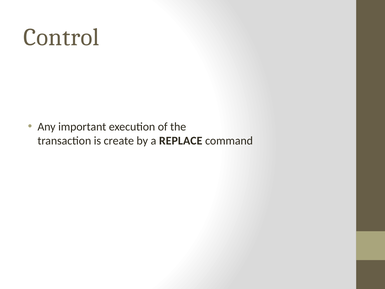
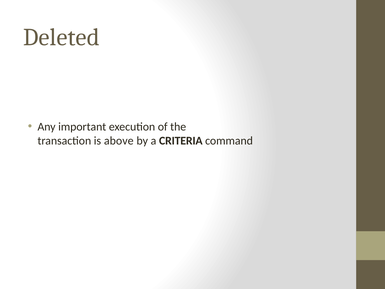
Control: Control -> Deleted
create: create -> above
REPLACE: REPLACE -> CRITERIA
